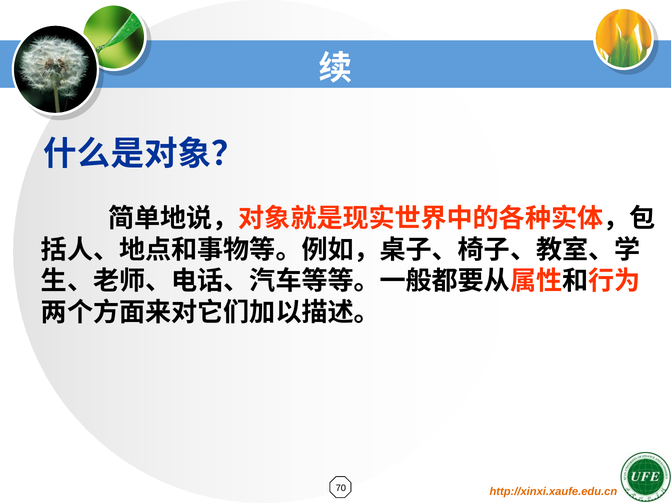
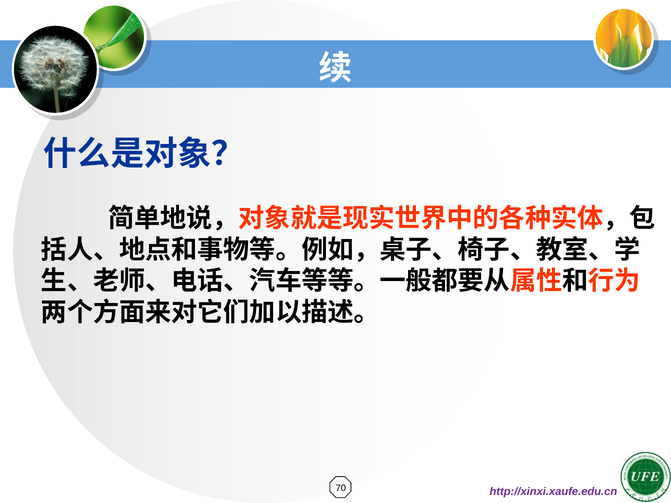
http://xinxi.xaufe.edu.cn colour: orange -> purple
